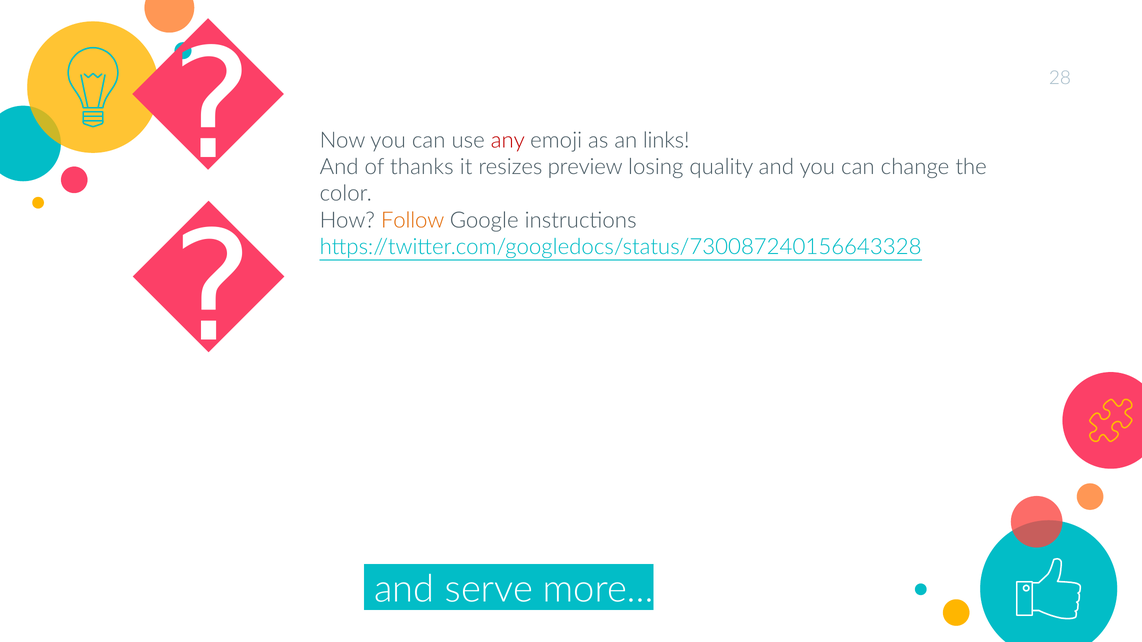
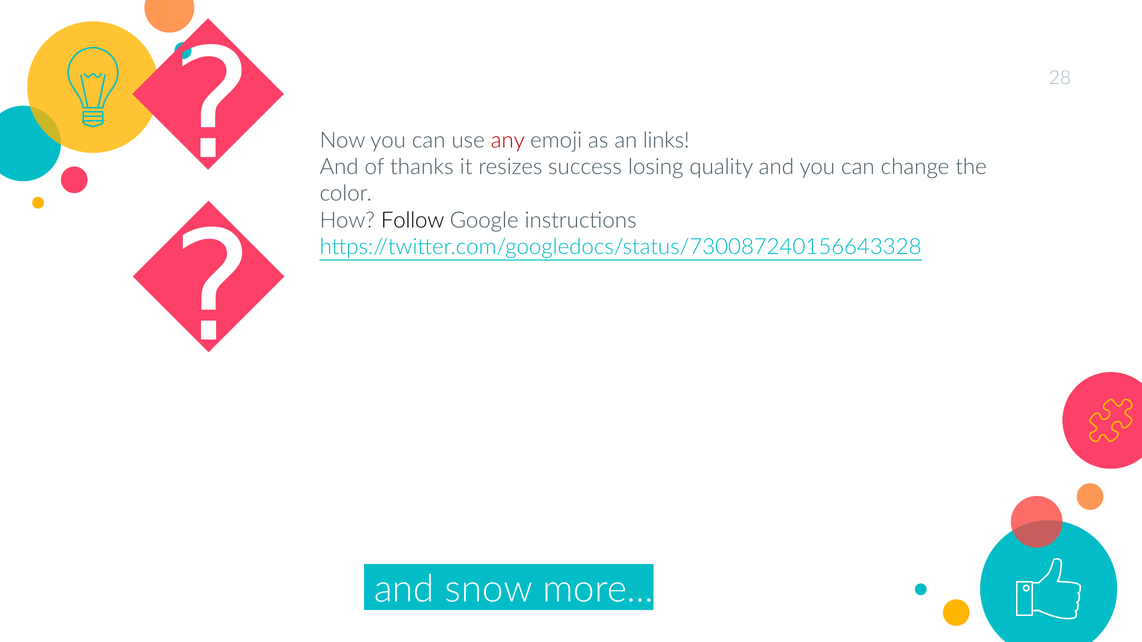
preview: preview -> success
Follow colour: orange -> black
serve: serve -> snow
